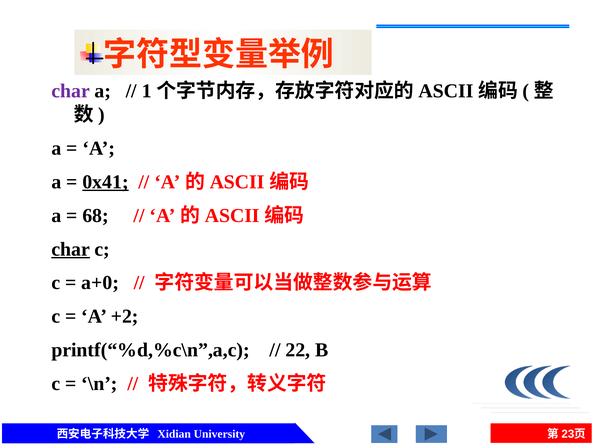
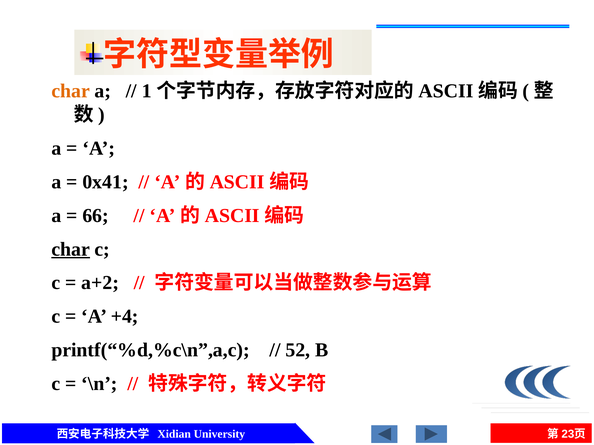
char at (71, 91) colour: purple -> orange
0x41 underline: present -> none
68: 68 -> 66
a+0: a+0 -> a+2
+2: +2 -> +4
22: 22 -> 52
